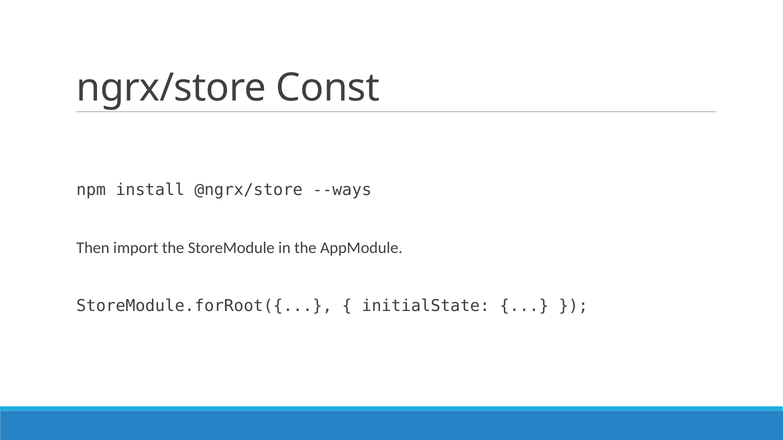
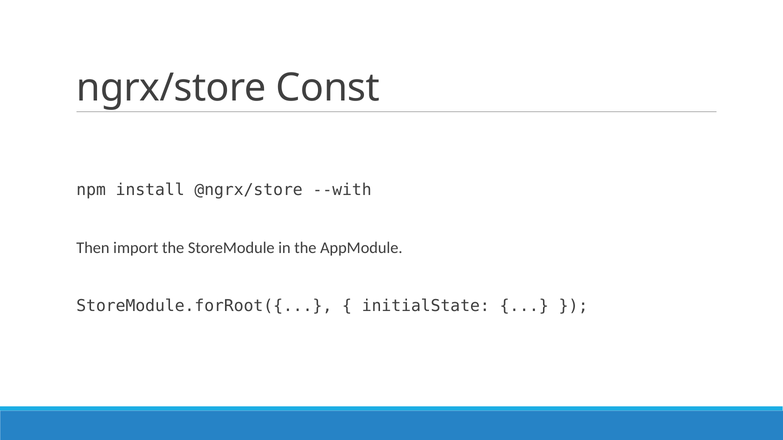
--ways: --ways -> --with
